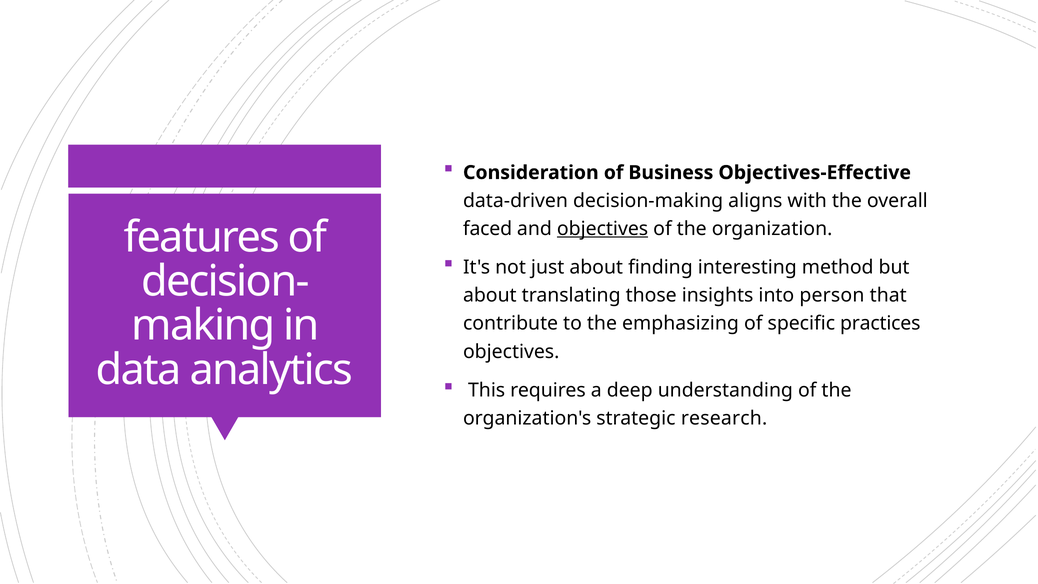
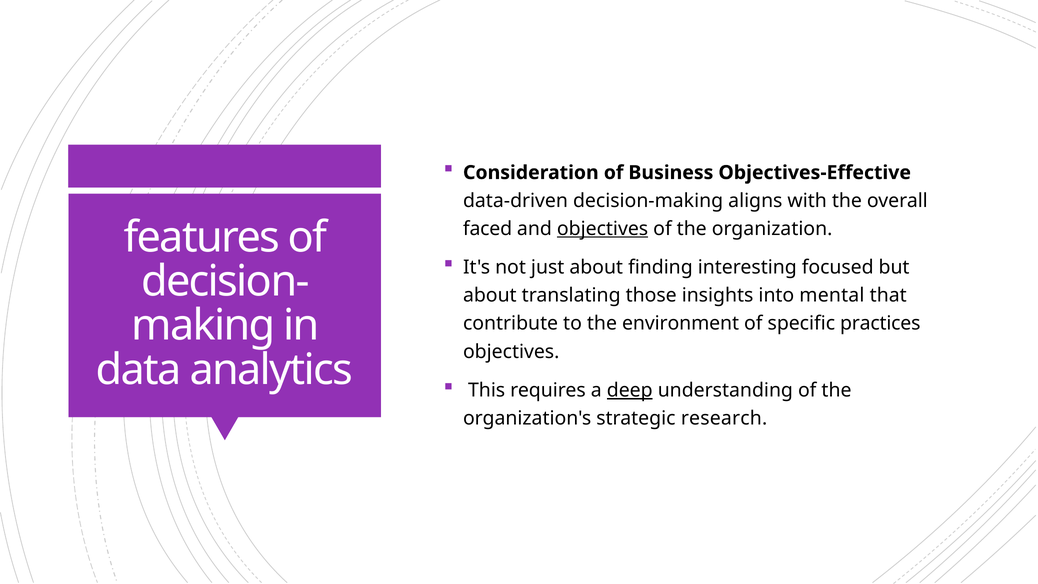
method: method -> focused
person: person -> mental
emphasizing: emphasizing -> environment
deep underline: none -> present
